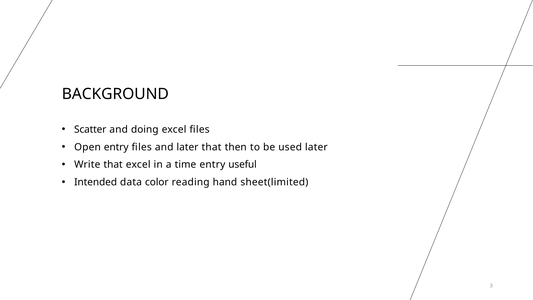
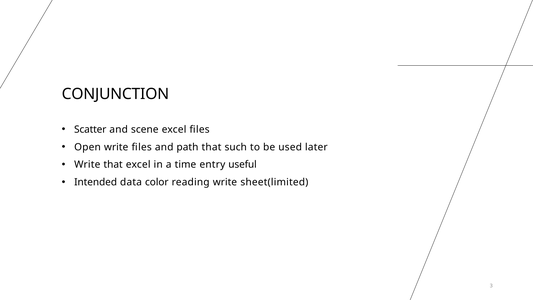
BACKGROUND: BACKGROUND -> CONJUNCTION
doing: doing -> scene
Open entry: entry -> write
and later: later -> path
then: then -> such
reading hand: hand -> write
